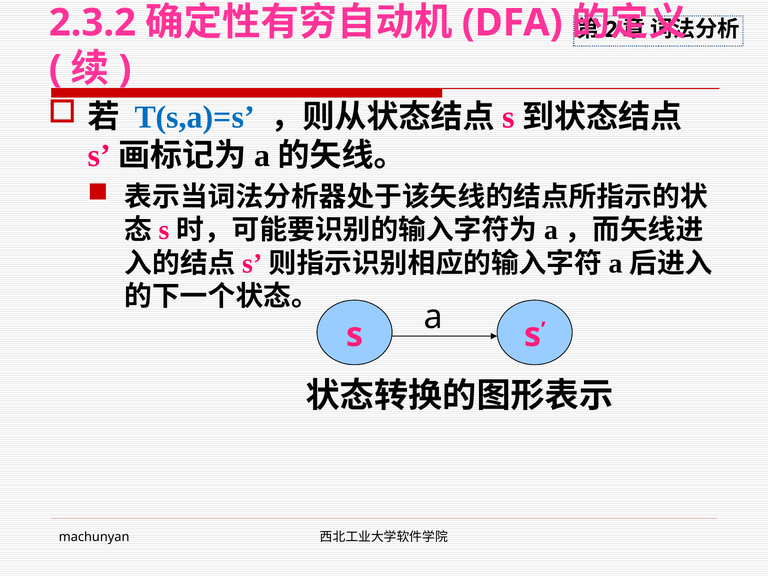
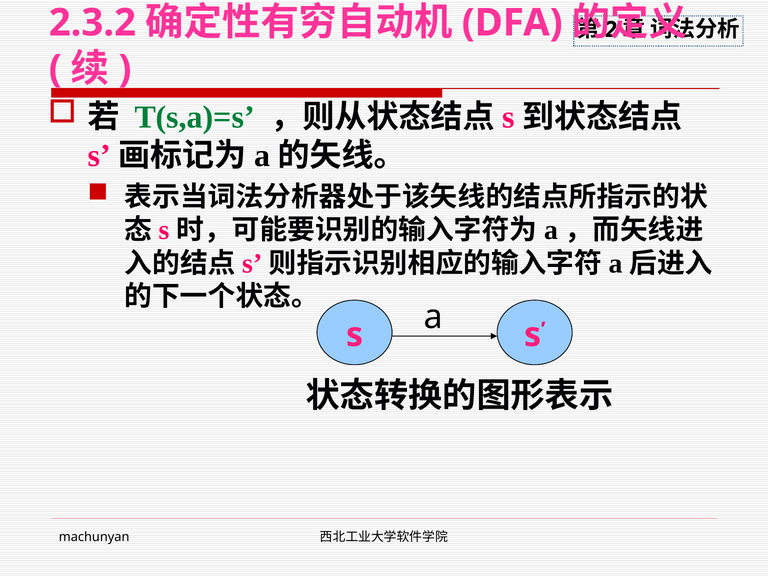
T(s,a)=s colour: blue -> green
